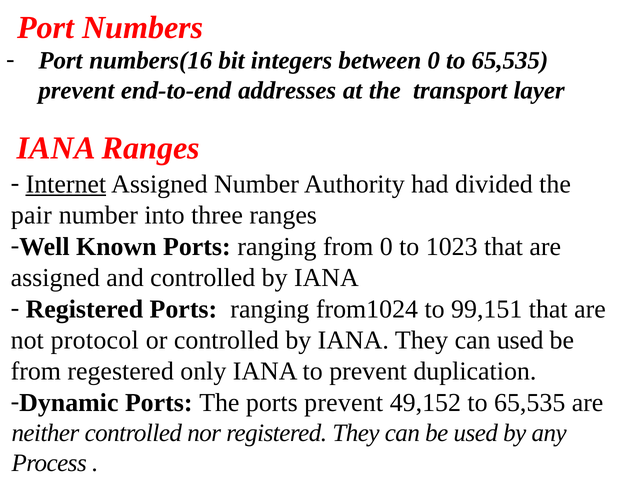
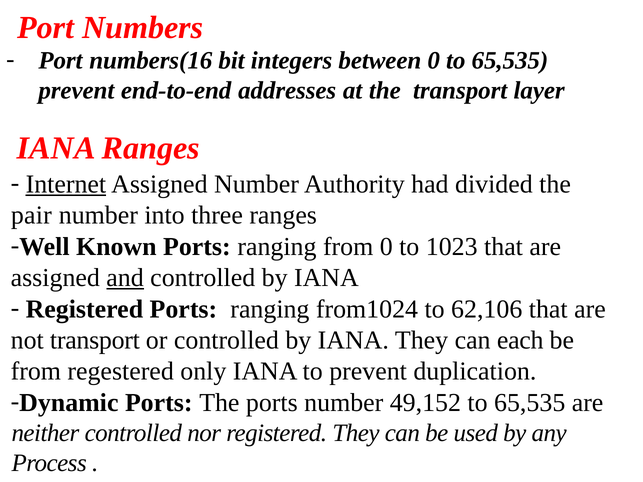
and underline: none -> present
99,151: 99,151 -> 62,106
not protocol: protocol -> transport
can used: used -> each
ports prevent: prevent -> number
